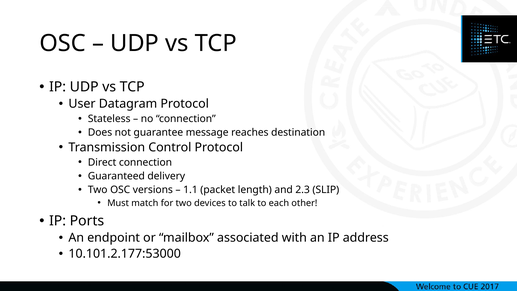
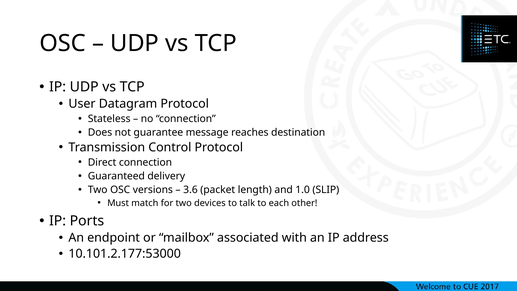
1.1: 1.1 -> 3.6
2.3: 2.3 -> 1.0
